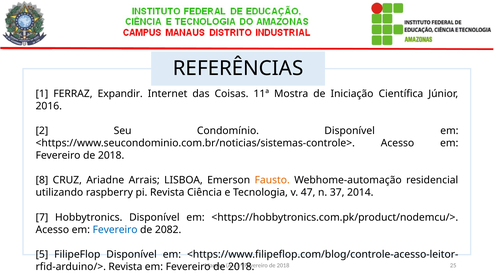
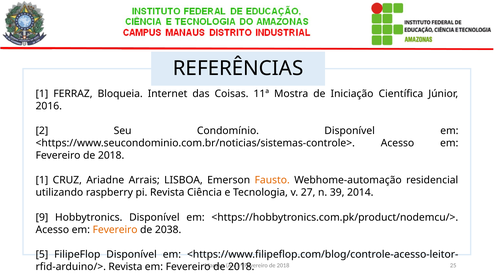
Expandir: Expandir -> Bloqueia
8 at (42, 180): 8 -> 1
47: 47 -> 27
37: 37 -> 39
7: 7 -> 9
Fevereiro at (115, 230) colour: blue -> orange
2082: 2082 -> 2038
